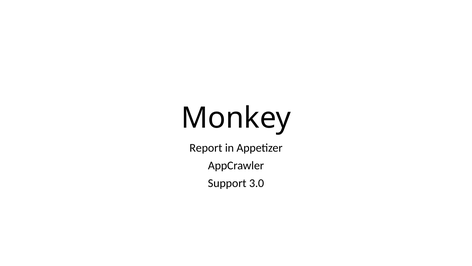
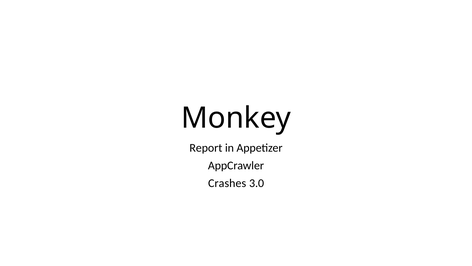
Support: Support -> Crashes
